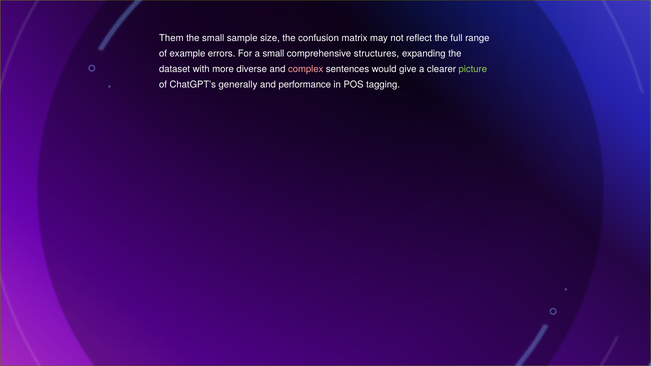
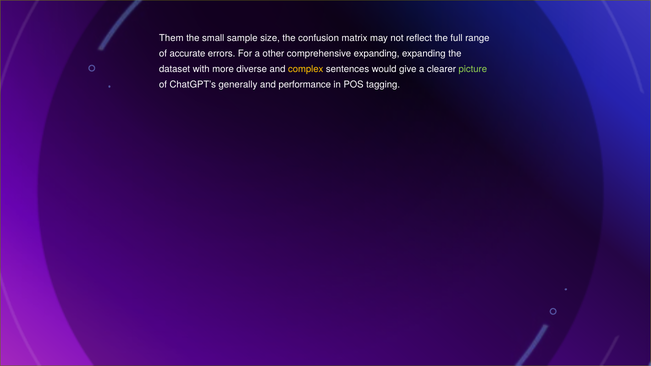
example: example -> accurate
a small: small -> other
comprehensive structures: structures -> expanding
complex colour: pink -> yellow
